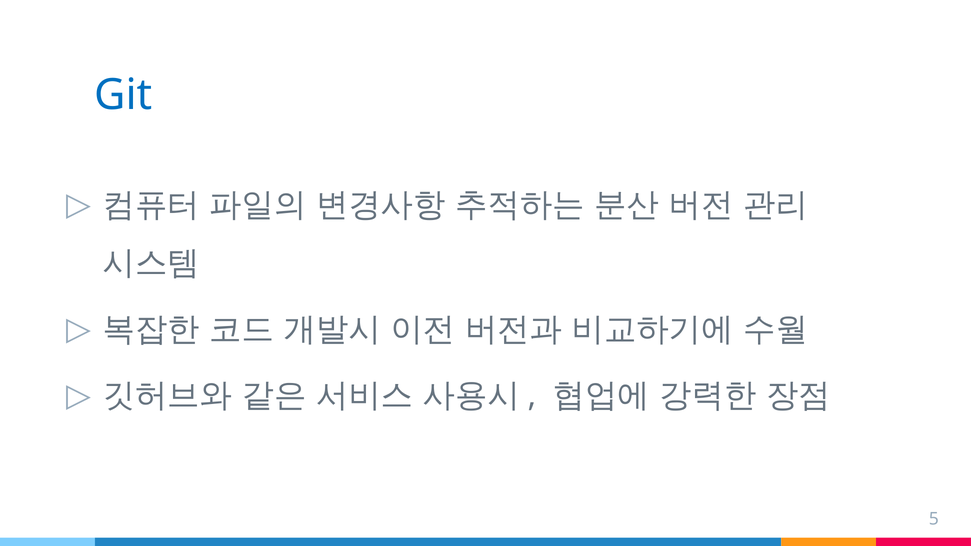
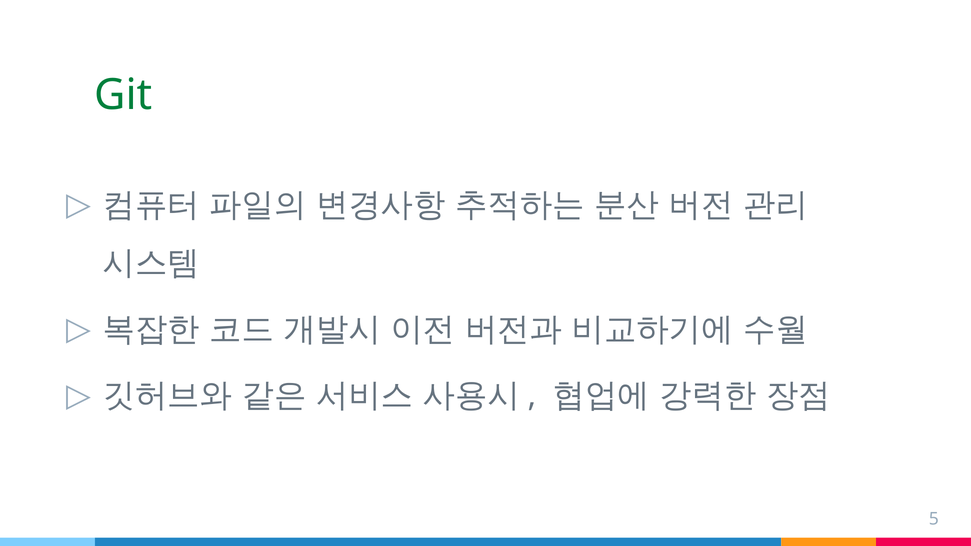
Git colour: blue -> green
